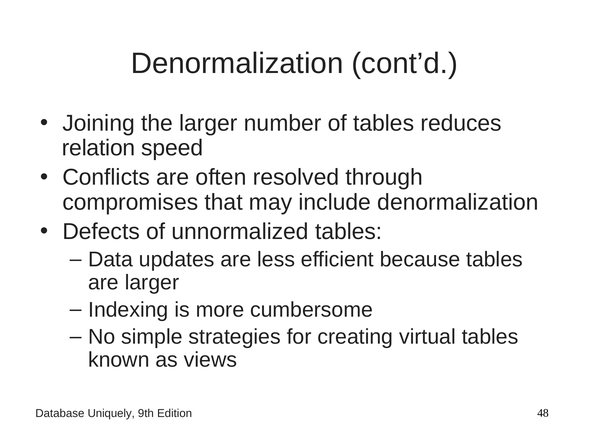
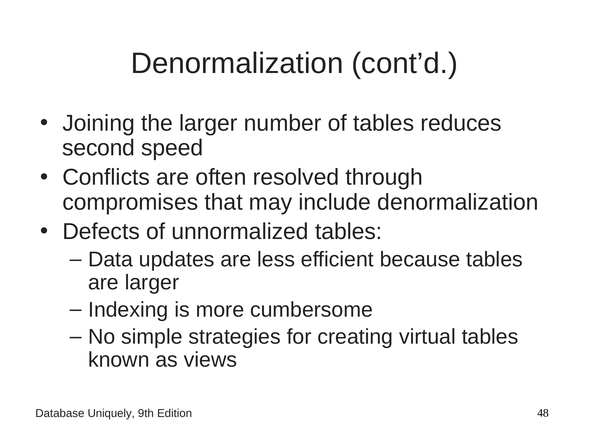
relation: relation -> second
